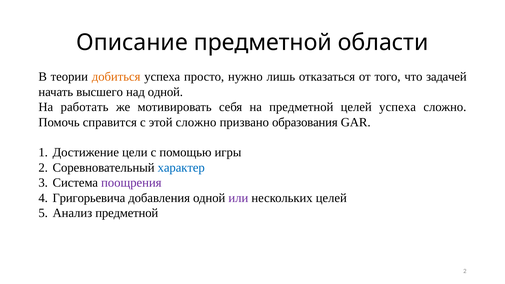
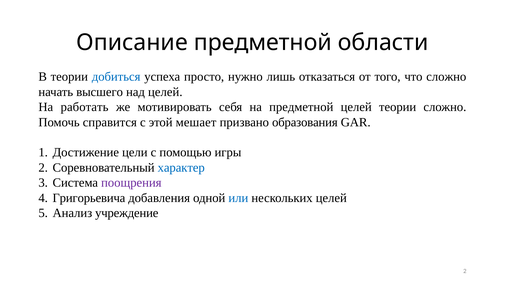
добиться colour: orange -> blue
что задачей: задачей -> сложно
над одной: одной -> целей
целей успеха: успеха -> теории
этой сложно: сложно -> мешает
или colour: purple -> blue
Анализ предметной: предметной -> учреждение
